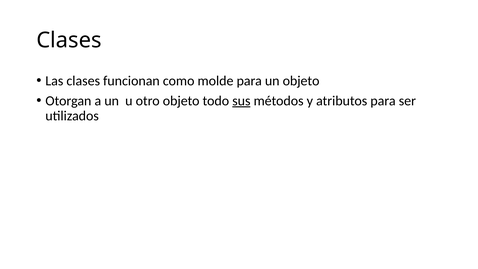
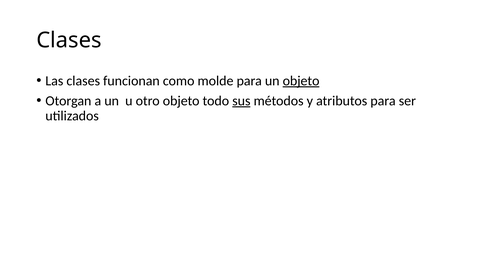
objeto at (301, 81) underline: none -> present
